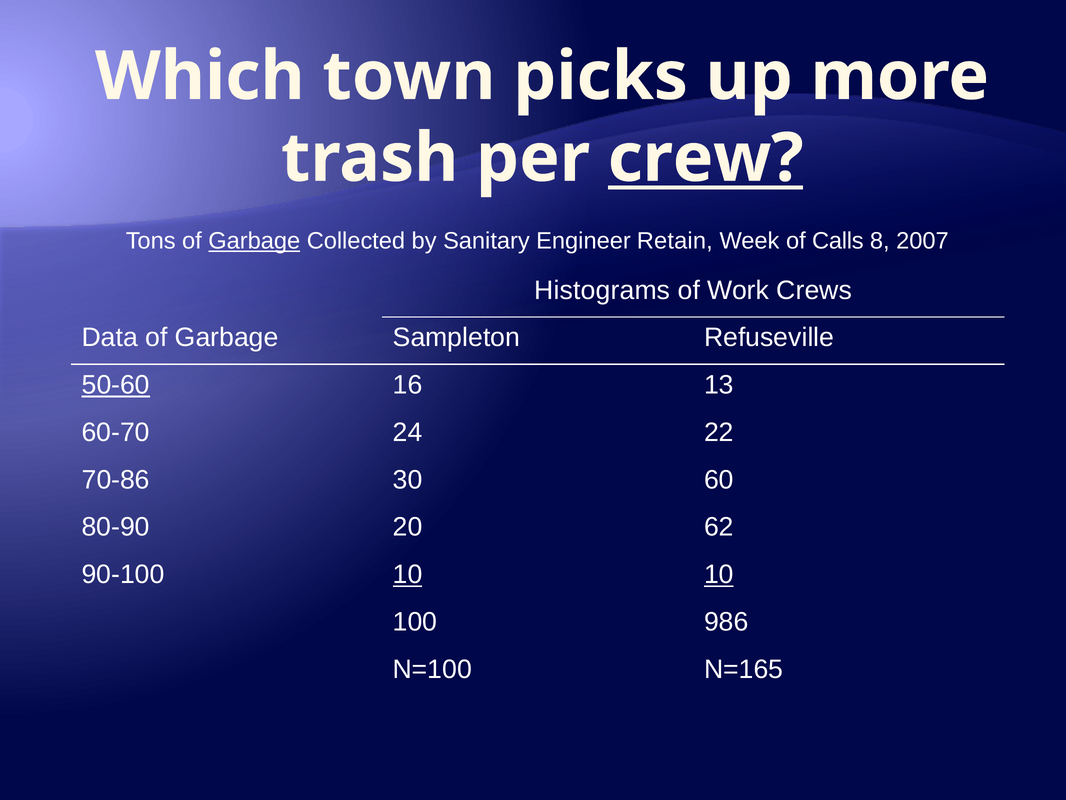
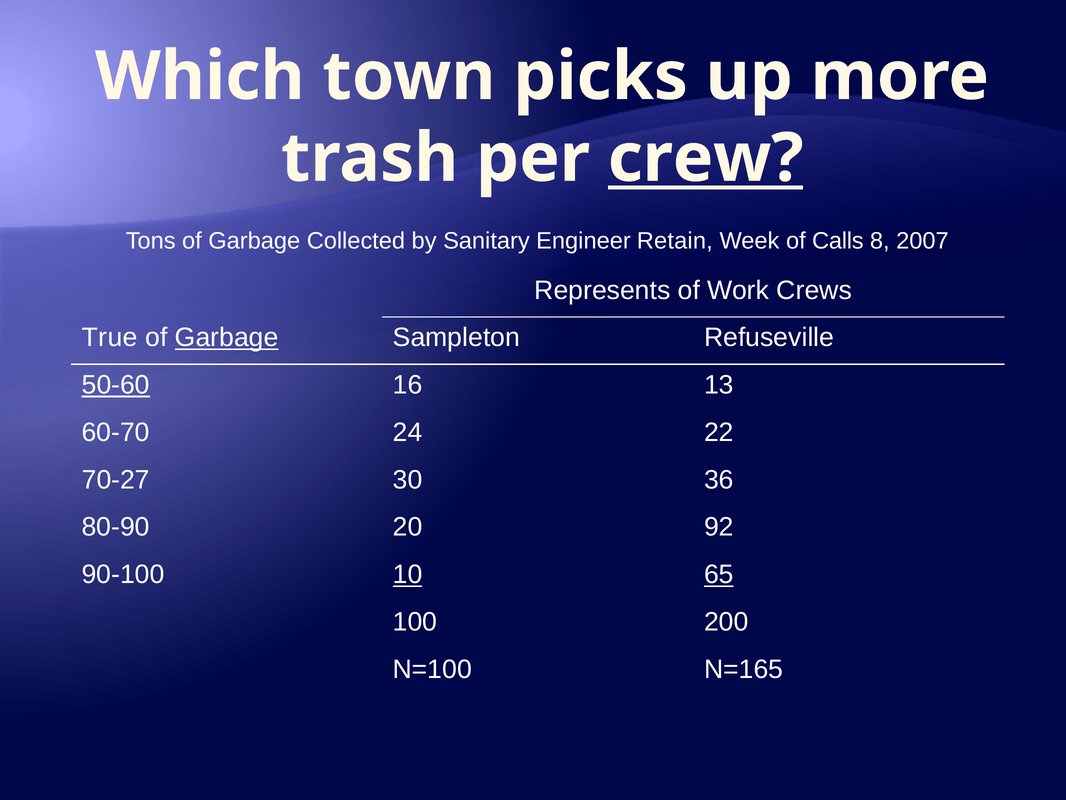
Garbage at (254, 241) underline: present -> none
Histograms: Histograms -> Represents
Data: Data -> True
Garbage at (227, 337) underline: none -> present
70-86: 70-86 -> 70-27
60: 60 -> 36
62: 62 -> 92
10 10: 10 -> 65
986: 986 -> 200
